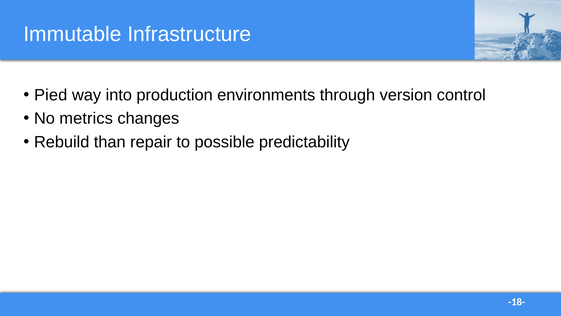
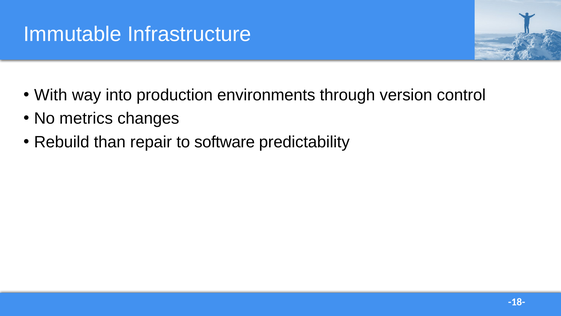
Pied: Pied -> With
possible: possible -> software
